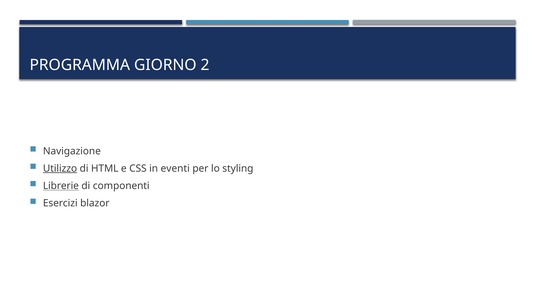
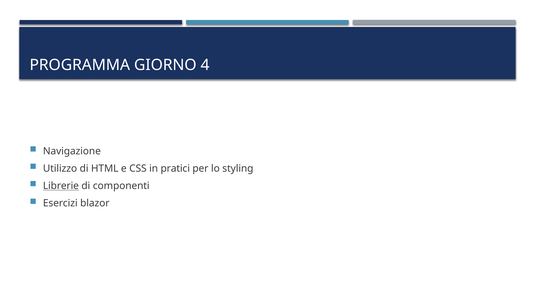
2: 2 -> 4
Utilizzo underline: present -> none
eventi: eventi -> pratici
